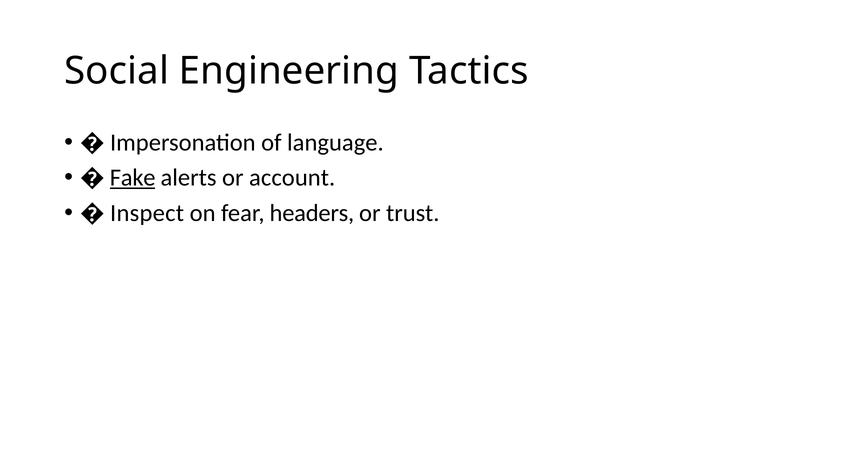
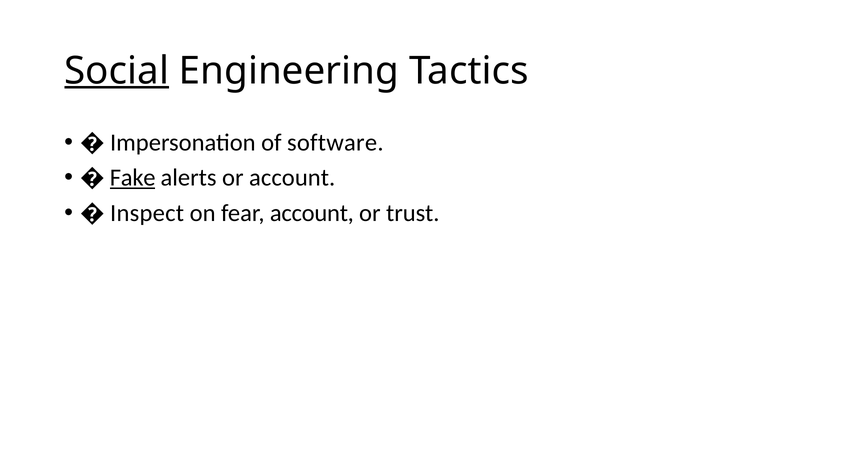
Social underline: none -> present
language: language -> software
fear headers: headers -> account
